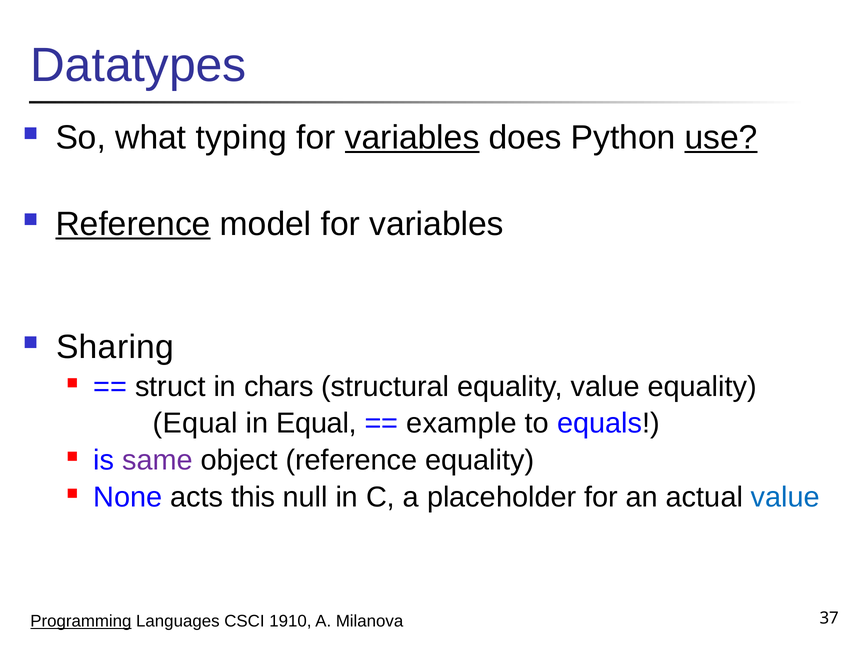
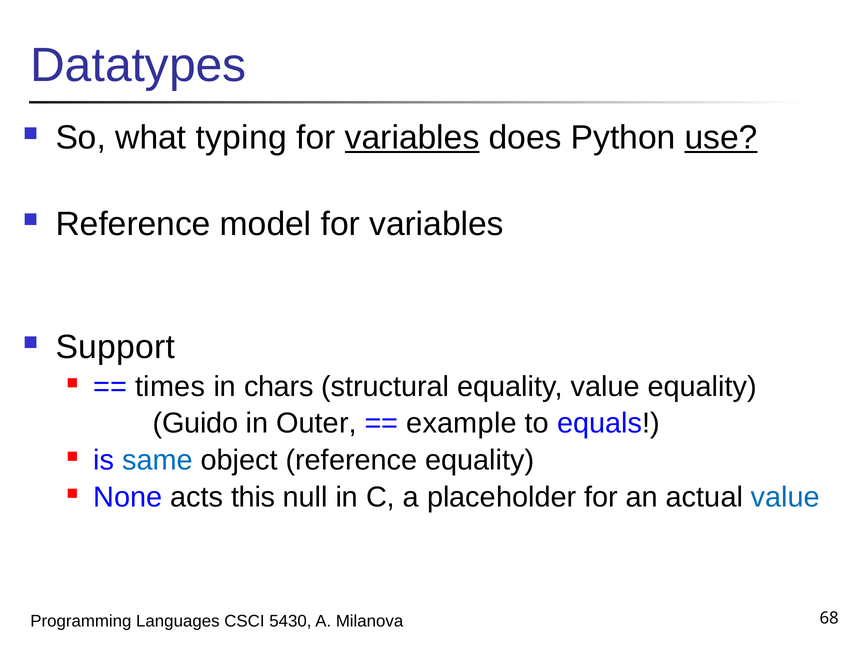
Reference at (133, 224) underline: present -> none
Sharing: Sharing -> Support
struct: struct -> times
Equal at (195, 424): Equal -> Guido
in Equal: Equal -> Outer
same colour: purple -> blue
Programming underline: present -> none
1910: 1910 -> 5430
37: 37 -> 68
